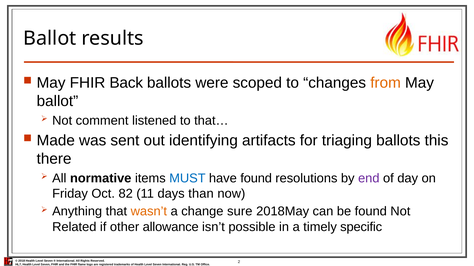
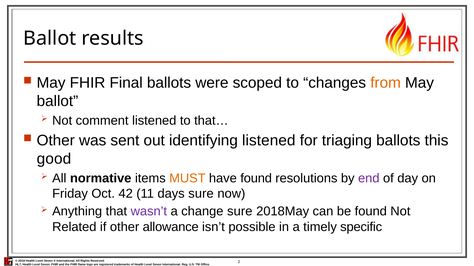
Back: Back -> Final
Made at (56, 141): Made -> Other
identifying artifacts: artifacts -> listened
there: there -> good
MUST colour: blue -> orange
82: 82 -> 42
days than: than -> sure
wasn’t colour: orange -> purple
